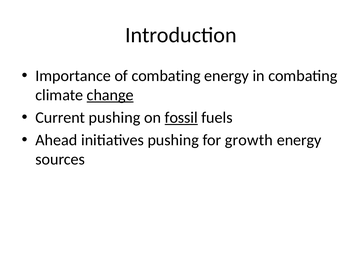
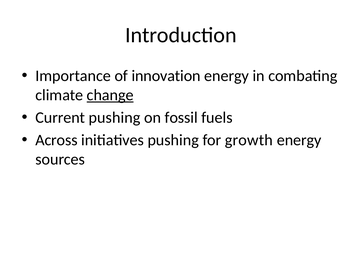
of combating: combating -> innovation
fossil underline: present -> none
Ahead: Ahead -> Across
